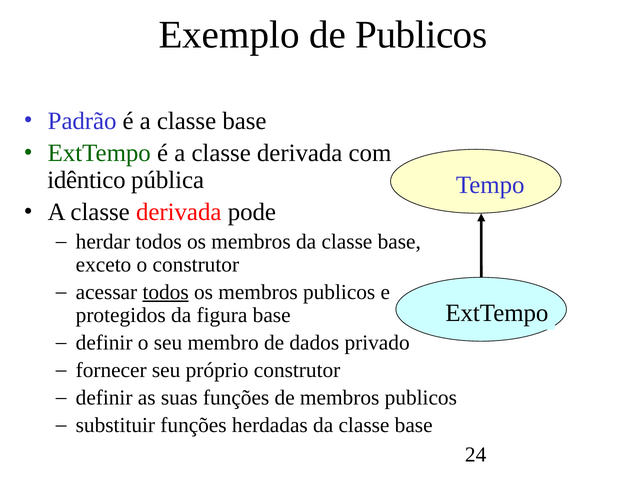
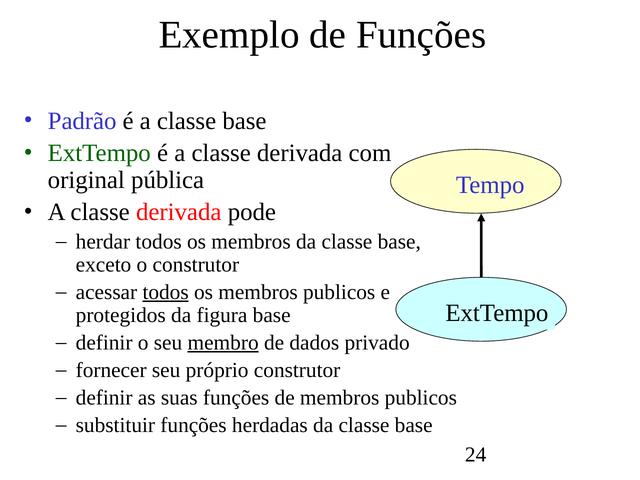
de Publicos: Publicos -> Funções
idêntico: idêntico -> original
membro underline: none -> present
